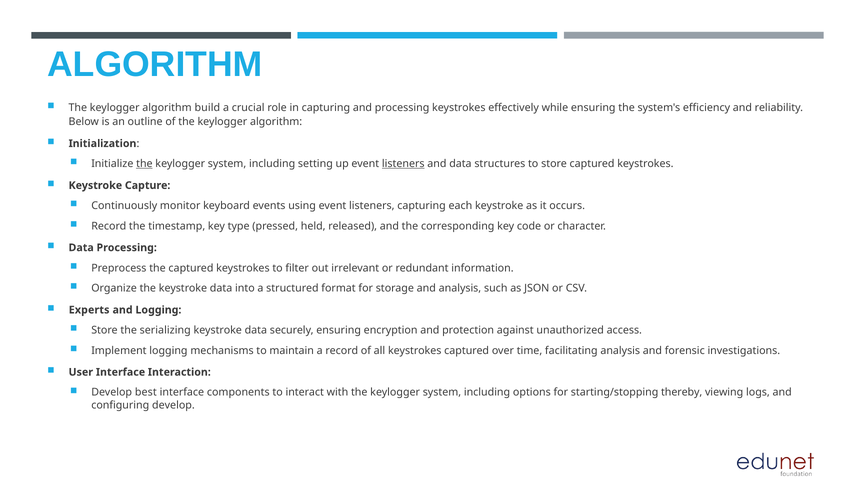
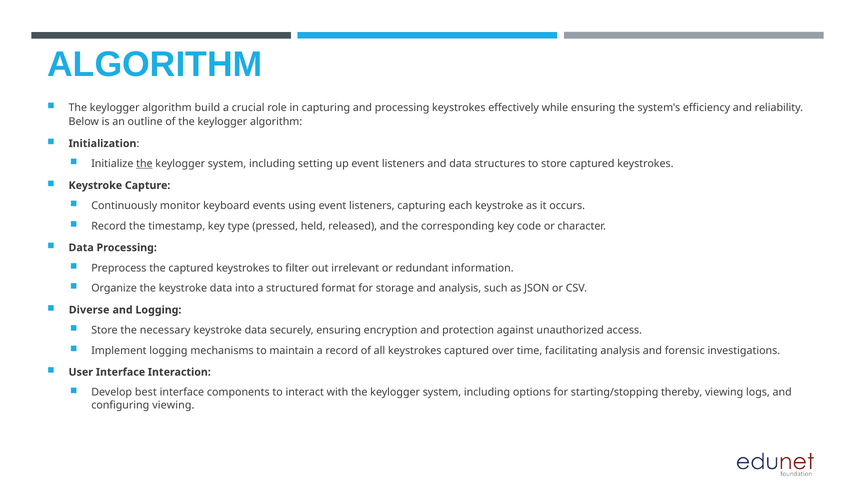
listeners at (403, 164) underline: present -> none
Experts: Experts -> Diverse
serializing: serializing -> necessary
configuring develop: develop -> viewing
